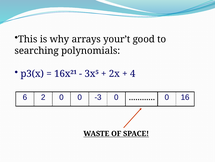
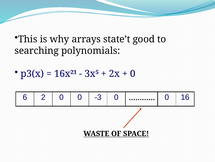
your’t: your’t -> state’t
4 at (133, 73): 4 -> 0
